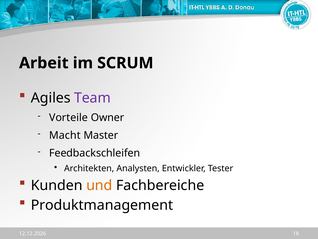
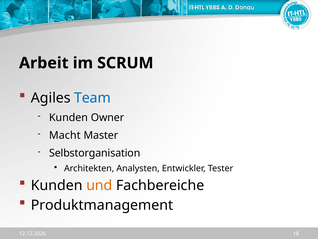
Team colour: purple -> blue
Vorteile at (69, 117): Vorteile -> Kunden
Feedbackschleifen: Feedbackschleifen -> Selbstorganisation
